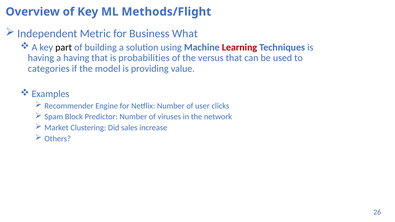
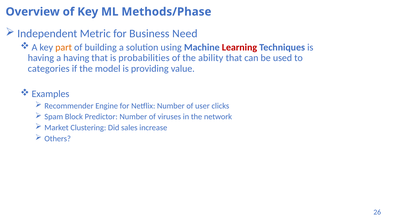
Methods/Flight: Methods/Flight -> Methods/Phase
What: What -> Need
part colour: black -> orange
versus: versus -> ability
